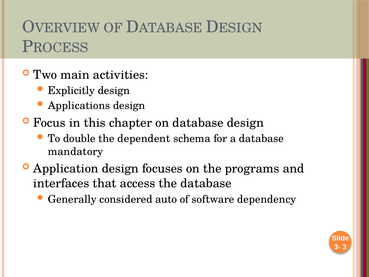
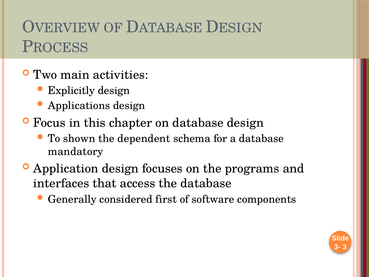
double: double -> shown
auto: auto -> first
dependency: dependency -> components
